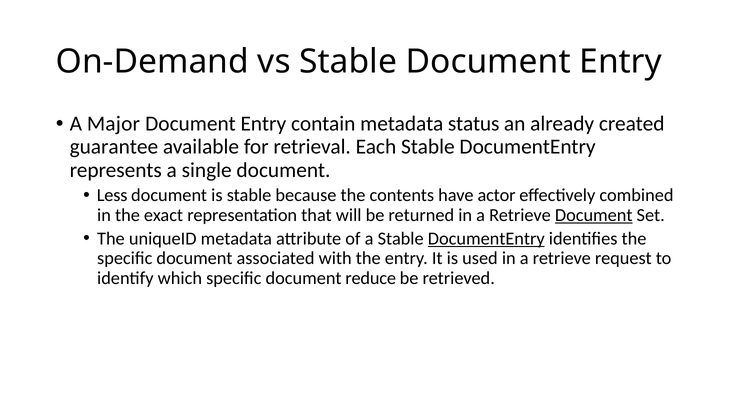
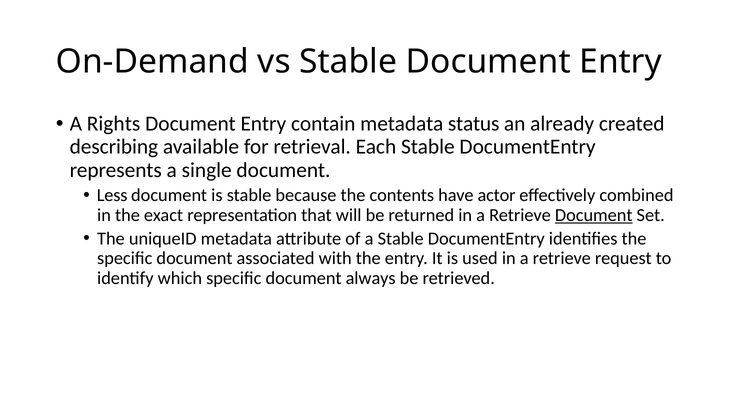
Major: Major -> Rights
guarantee: guarantee -> describing
DocumentEntry at (486, 239) underline: present -> none
reduce: reduce -> always
